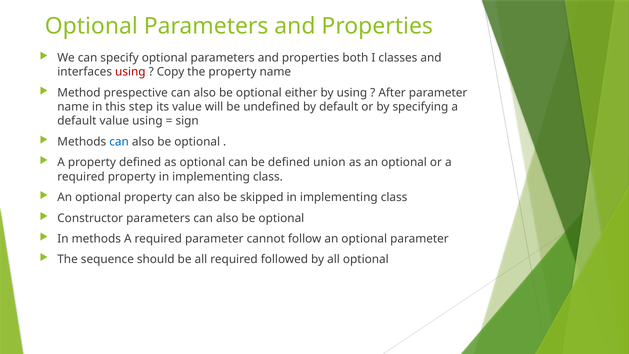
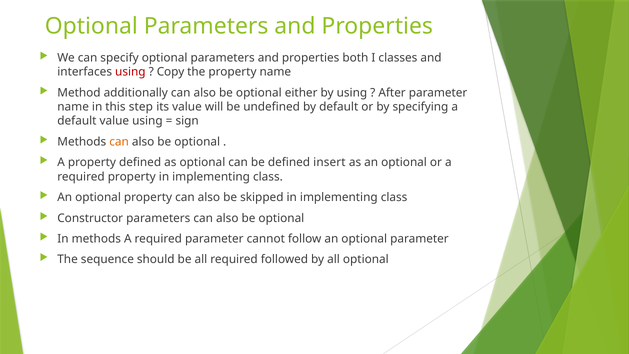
prespective: prespective -> additionally
can at (119, 142) colour: blue -> orange
union: union -> insert
